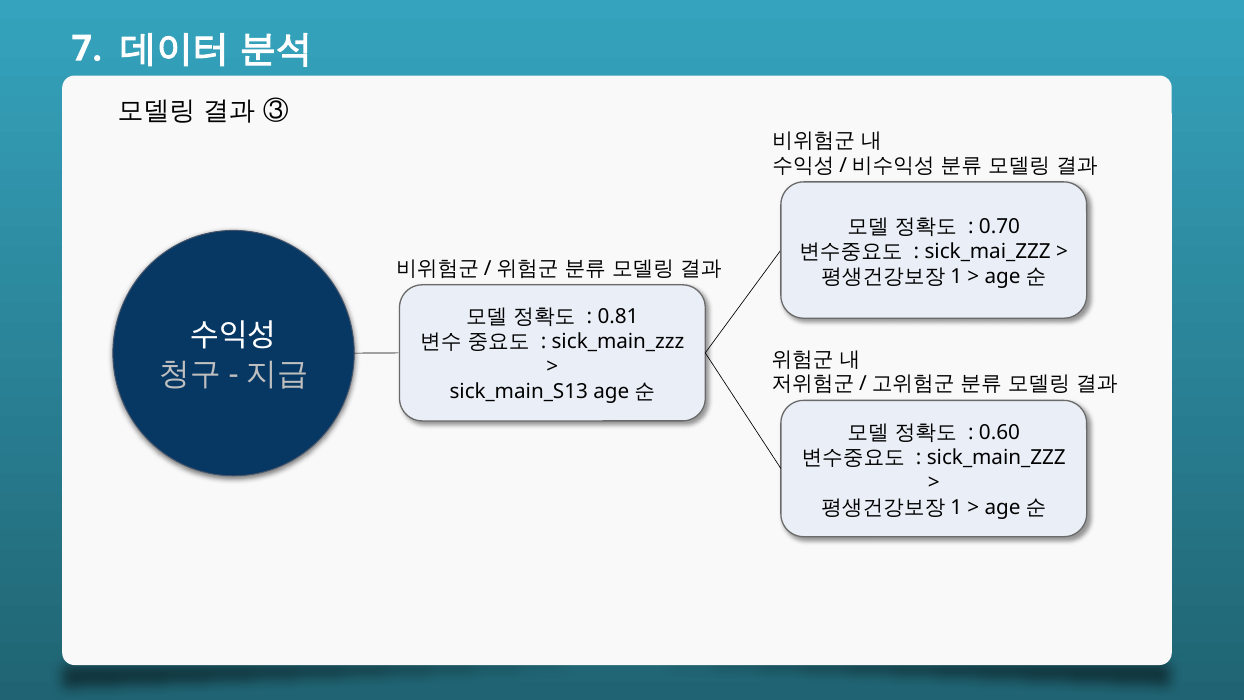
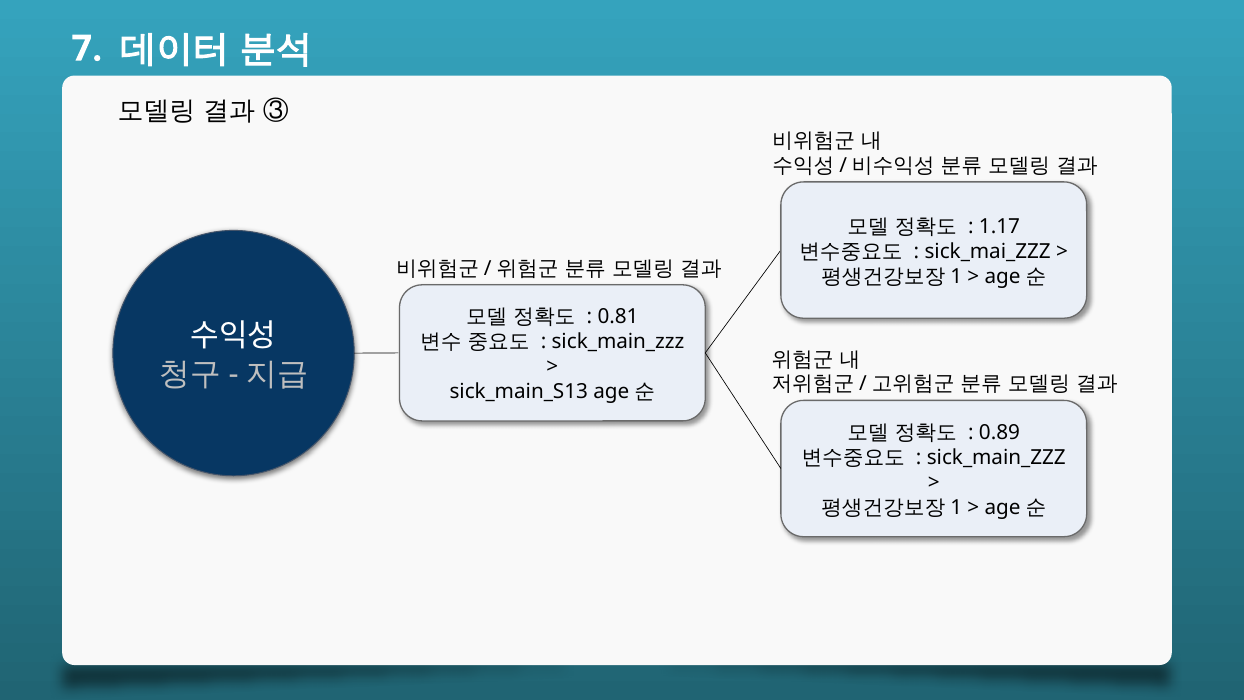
0.70: 0.70 -> 1.17
0.60: 0.60 -> 0.89
